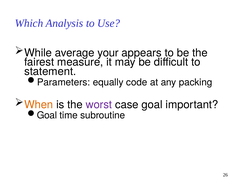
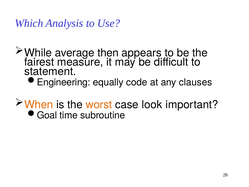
your: your -> then
Parameters: Parameters -> Engineering
packing: packing -> clauses
worst colour: purple -> orange
case goal: goal -> look
